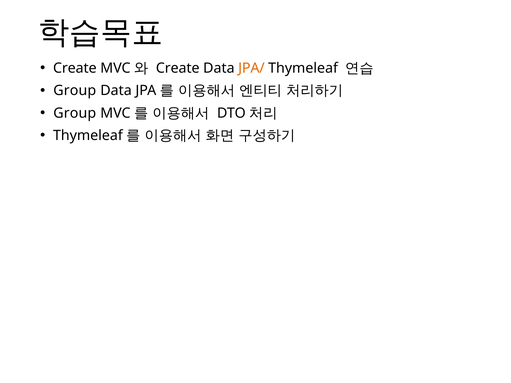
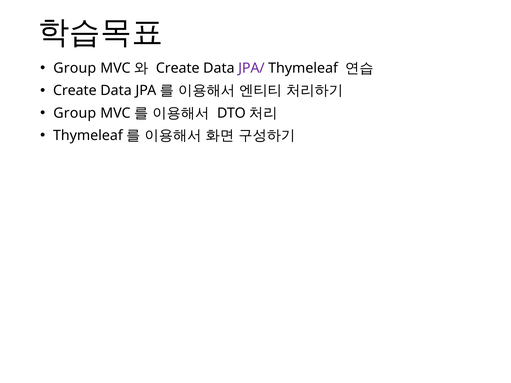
Create at (75, 68): Create -> Group
JPA/ colour: orange -> purple
Group at (75, 91): Group -> Create
